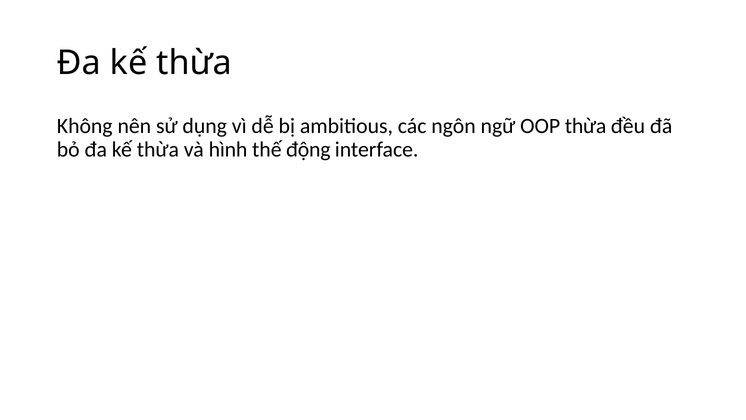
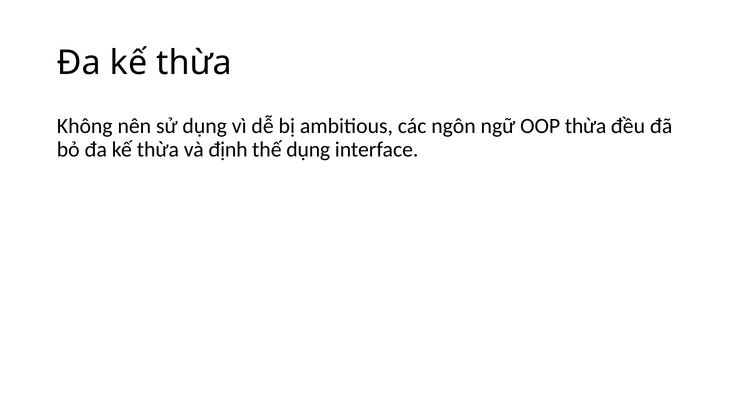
hình: hình -> định
thế động: động -> dụng
